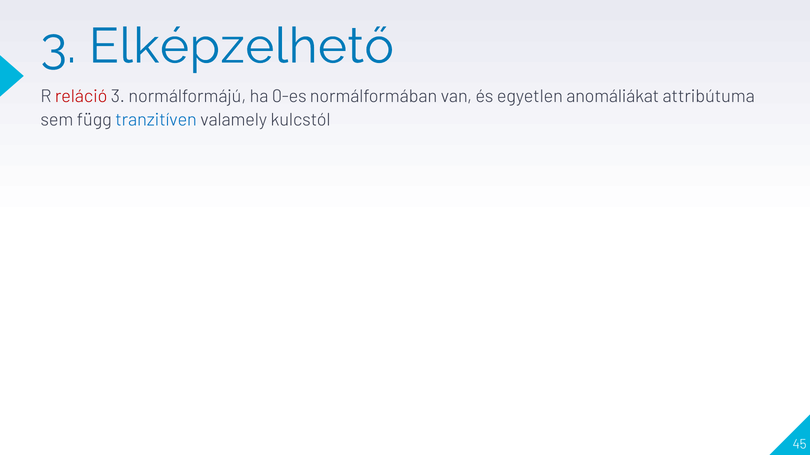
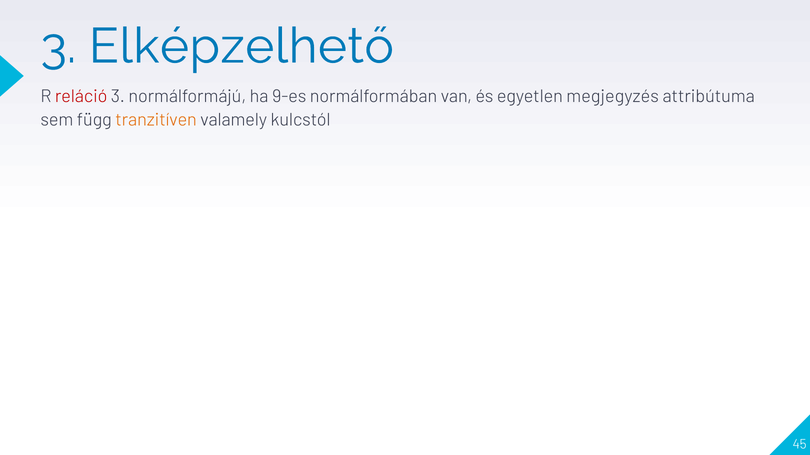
0-es: 0-es -> 9-es
anomáliákat: anomáliákat -> megjegyzés
tranzitíven colour: blue -> orange
